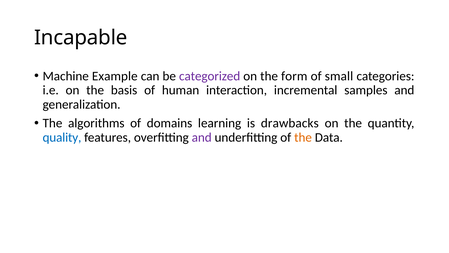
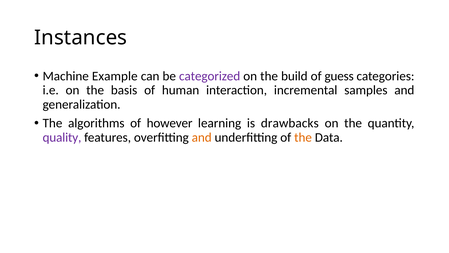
Incapable: Incapable -> Instances
form: form -> build
small: small -> guess
domains: domains -> however
quality colour: blue -> purple
and at (202, 137) colour: purple -> orange
